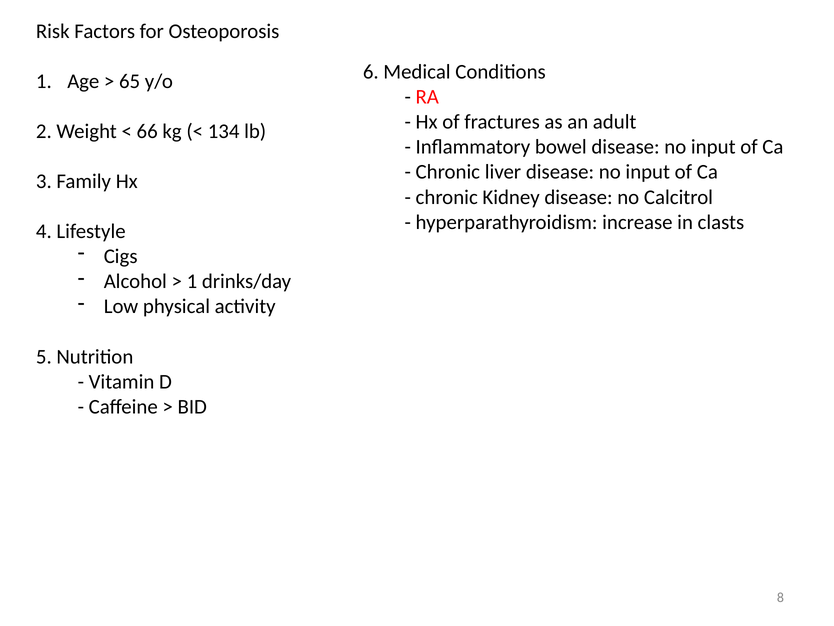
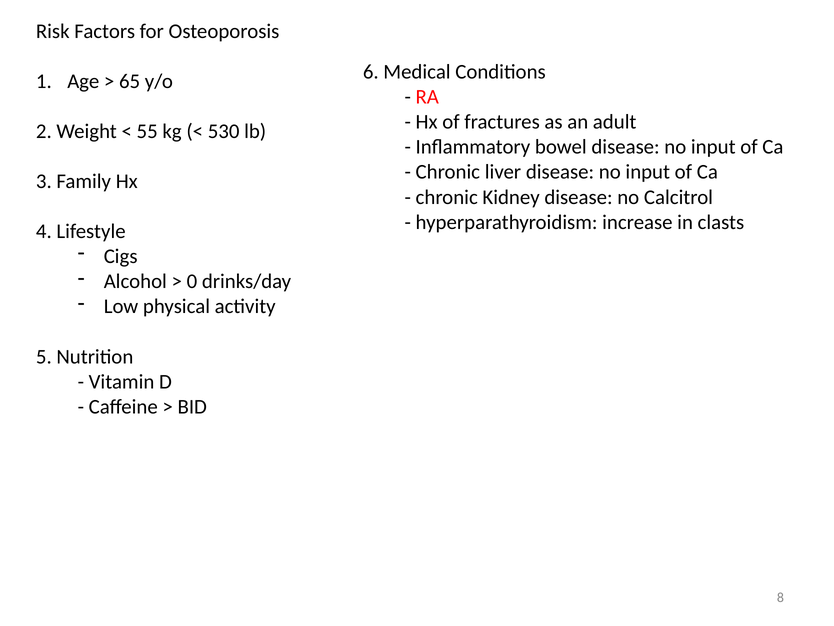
66: 66 -> 55
134: 134 -> 530
1 at (192, 281): 1 -> 0
